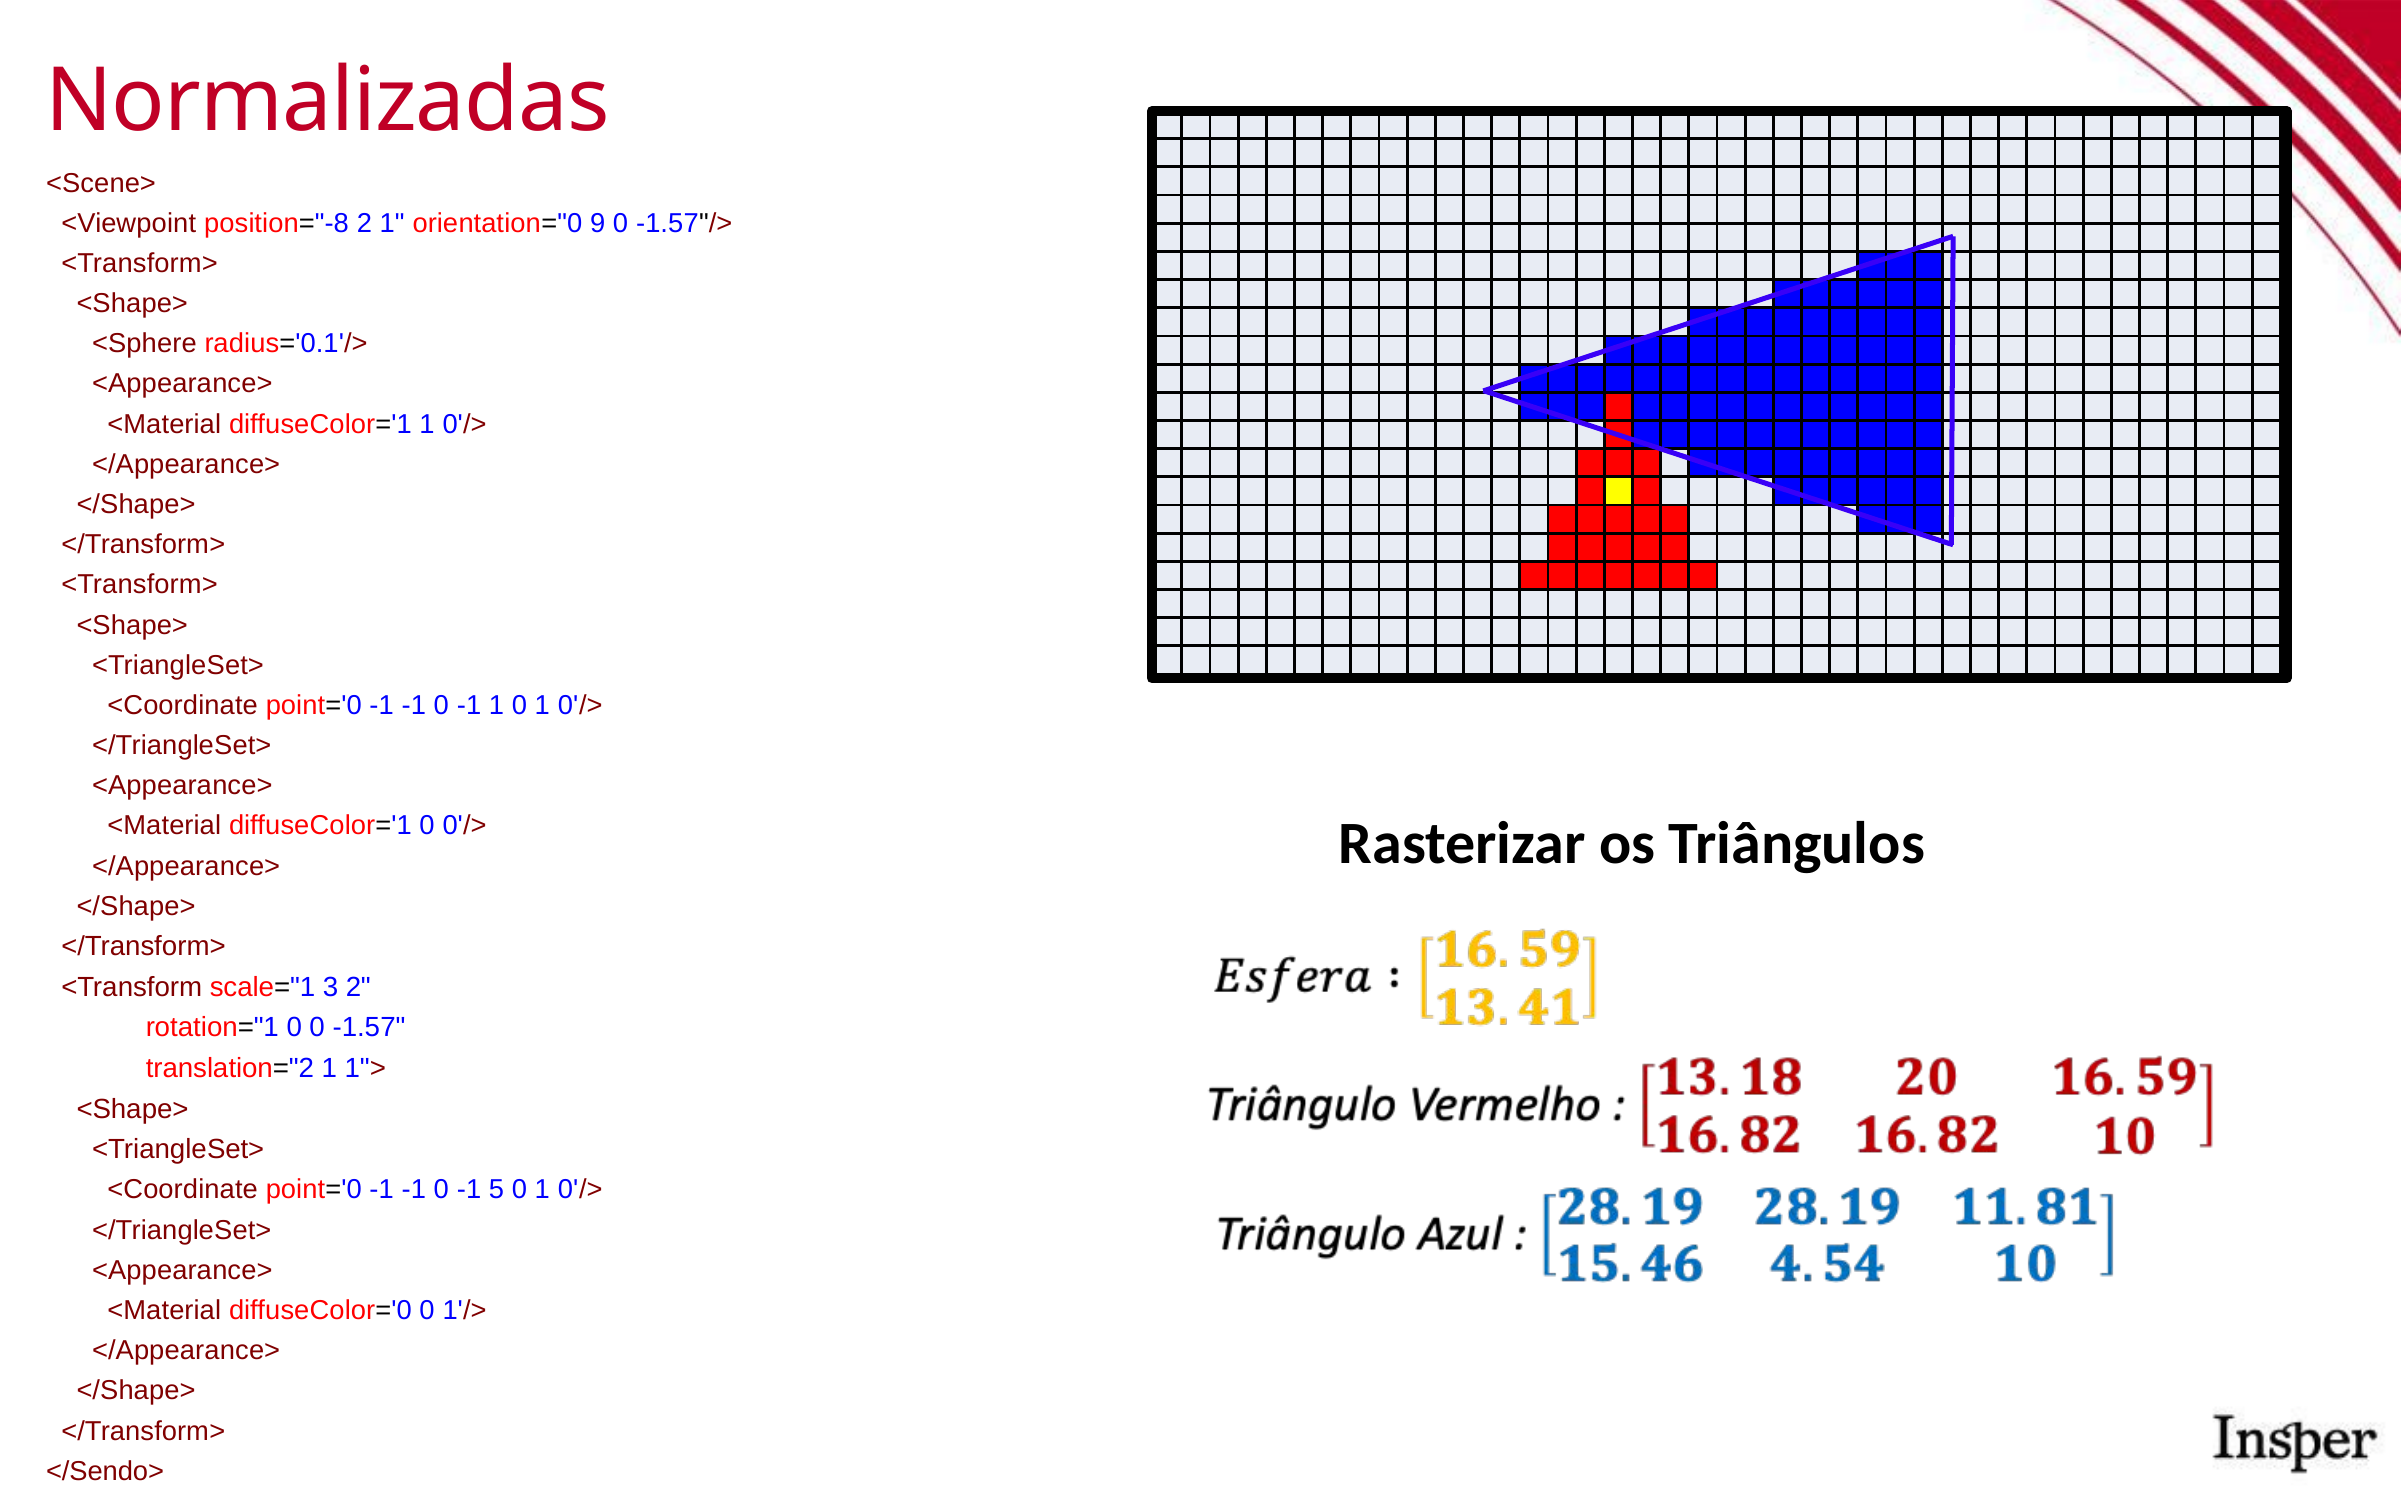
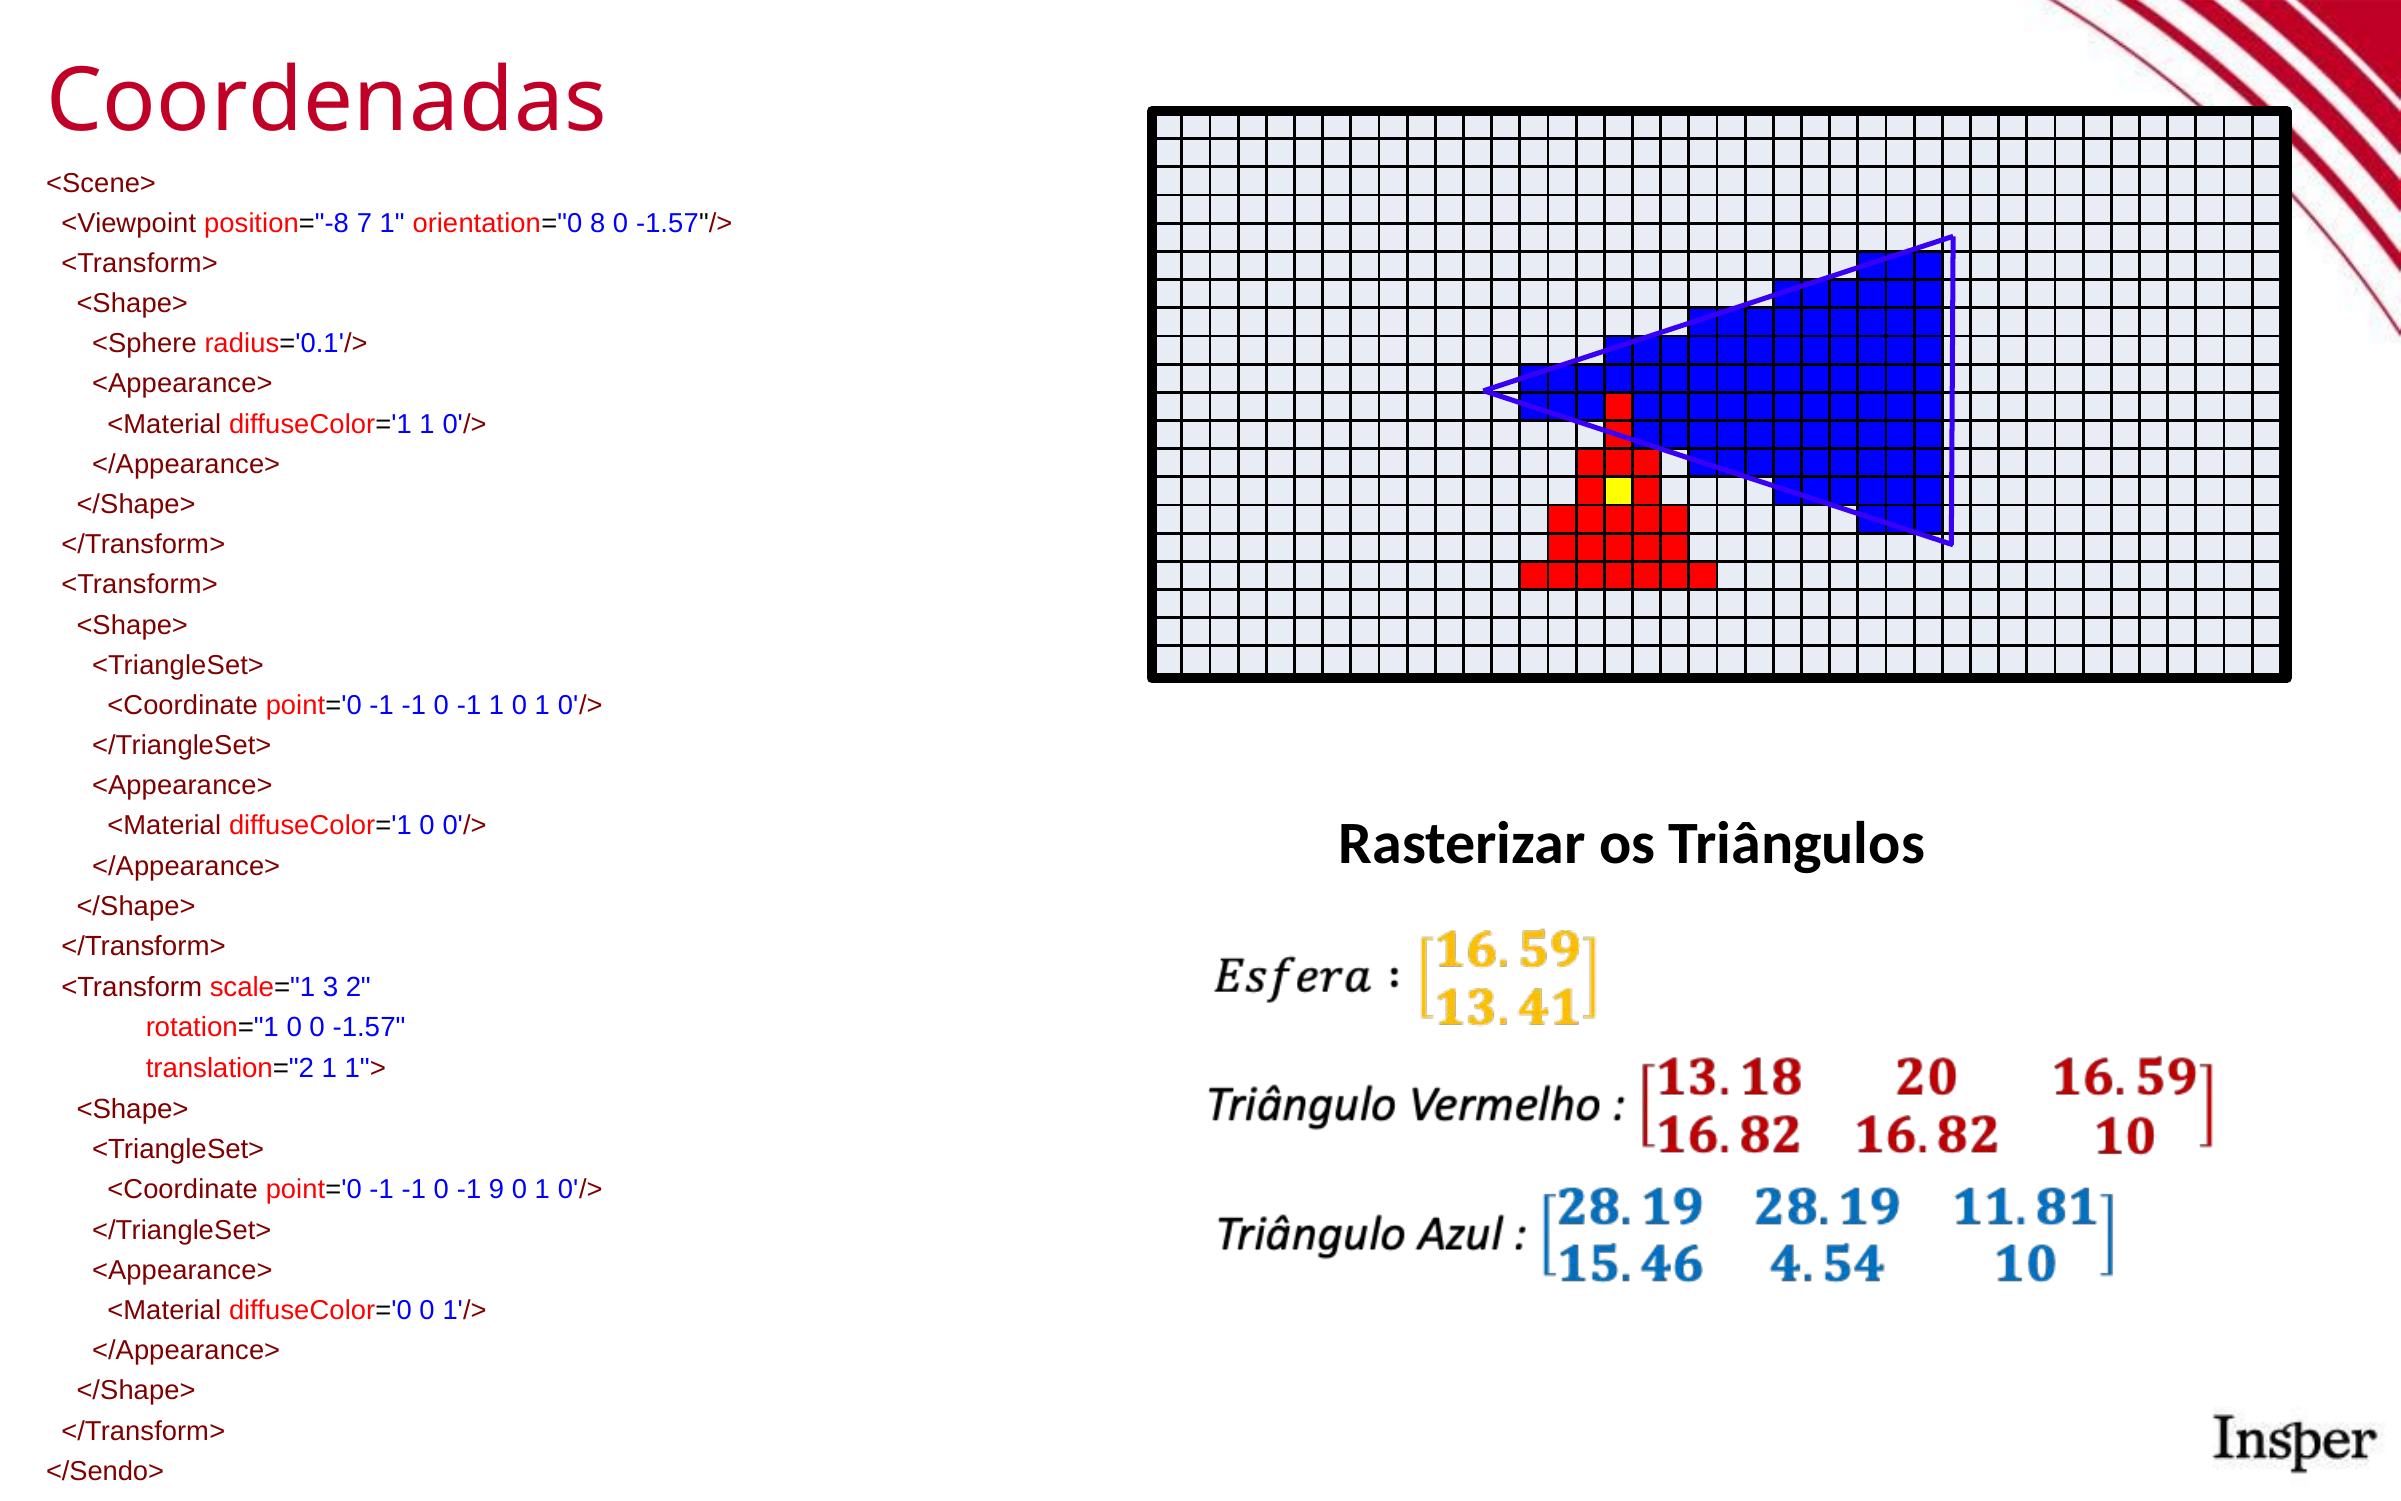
Normalizadas: Normalizadas -> Coordenadas
position="-8 2: 2 -> 7
9: 9 -> 8
5: 5 -> 9
